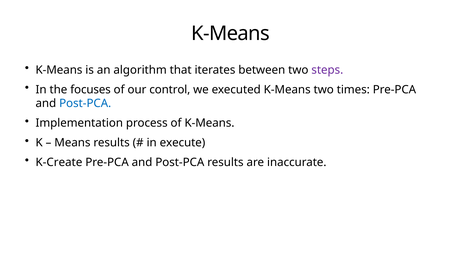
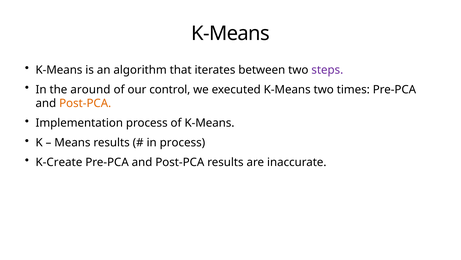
focuses: focuses -> around
Post-PCA at (85, 103) colour: blue -> orange
in execute: execute -> process
